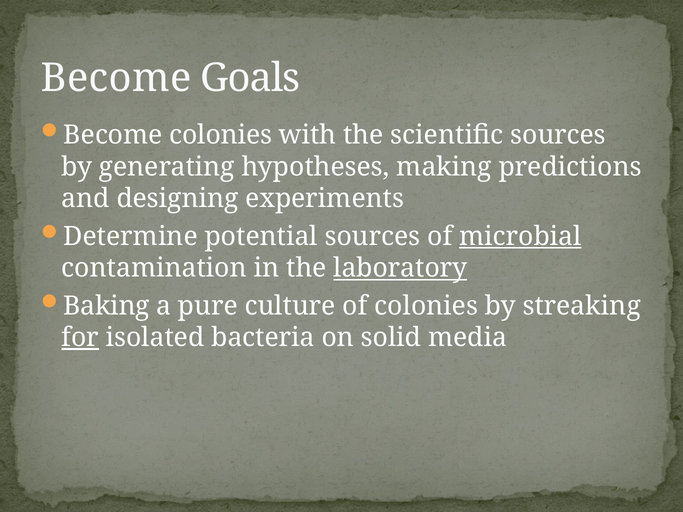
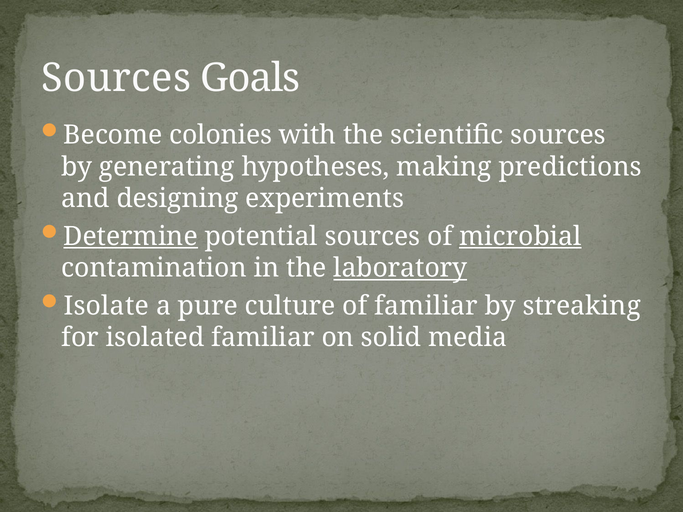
Become at (116, 78): Become -> Sources
Determine underline: none -> present
Baking: Baking -> Isolate
of colonies: colonies -> familiar
for underline: present -> none
isolated bacteria: bacteria -> familiar
